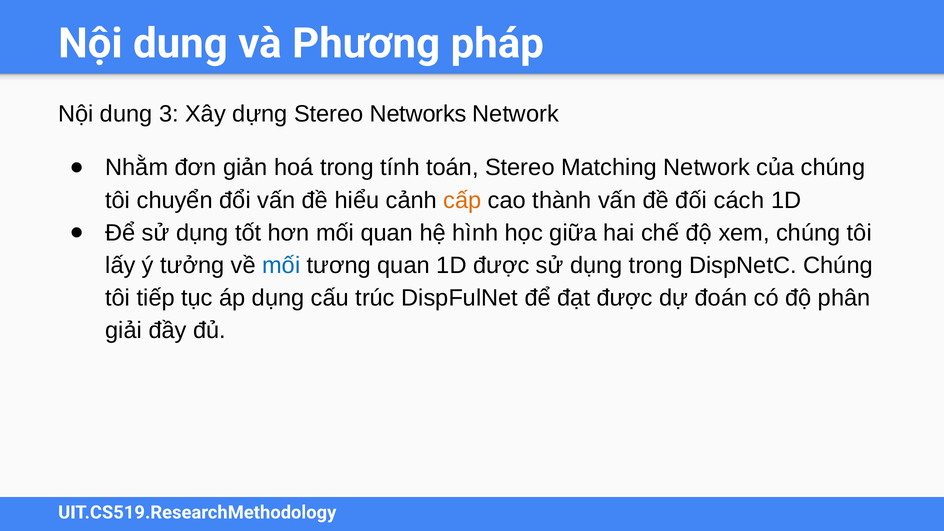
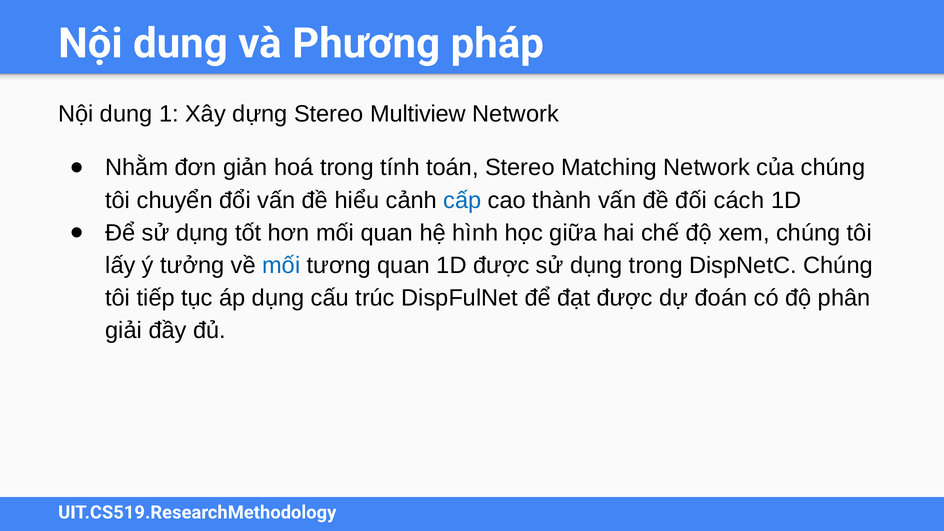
3: 3 -> 1
Networks: Networks -> Multiview
cấp colour: orange -> blue
